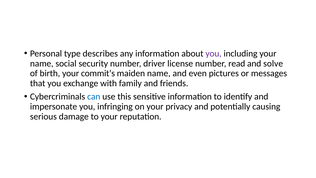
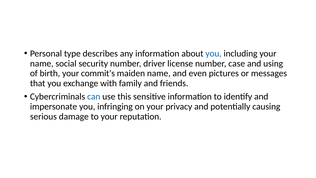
you at (214, 53) colour: purple -> blue
read: read -> case
solve: solve -> using
